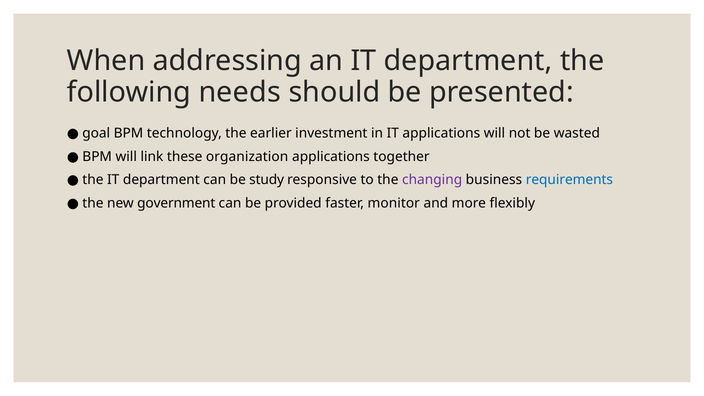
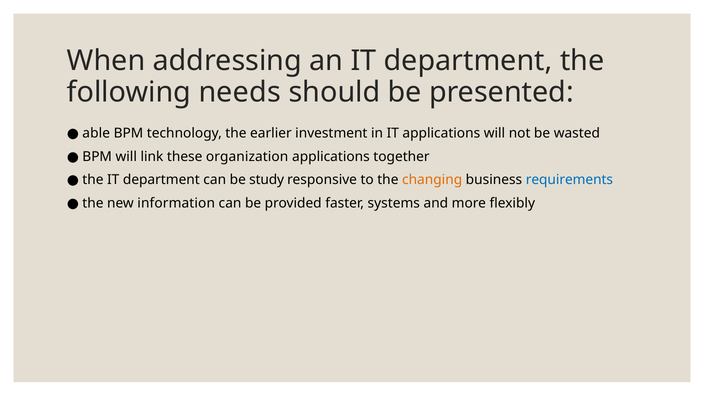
goal: goal -> able
changing colour: purple -> orange
government: government -> information
monitor: monitor -> systems
